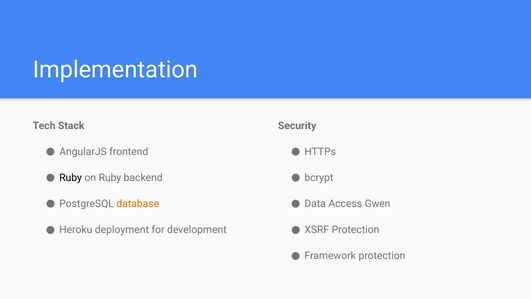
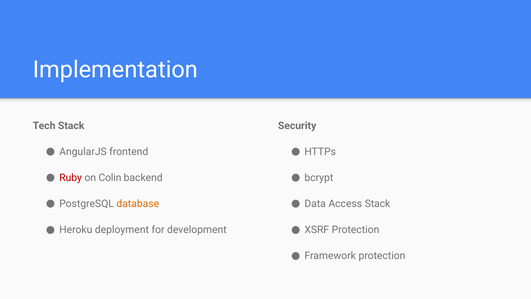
Ruby at (71, 178) colour: black -> red
on Ruby: Ruby -> Colin
Access Gwen: Gwen -> Stack
